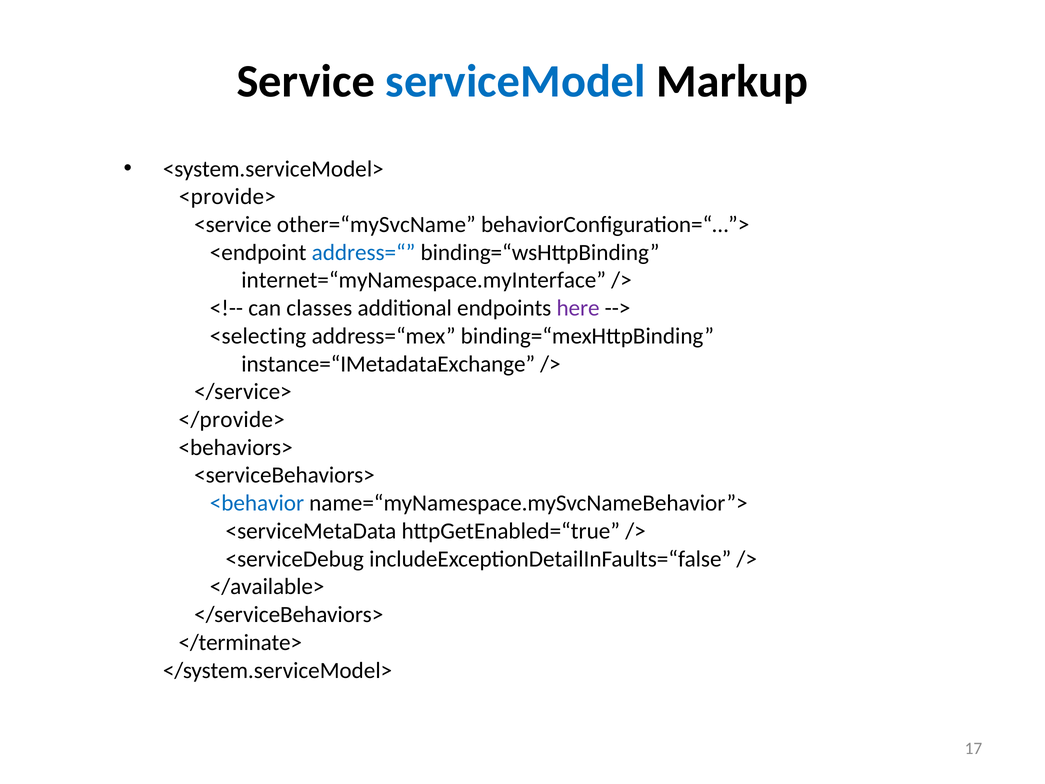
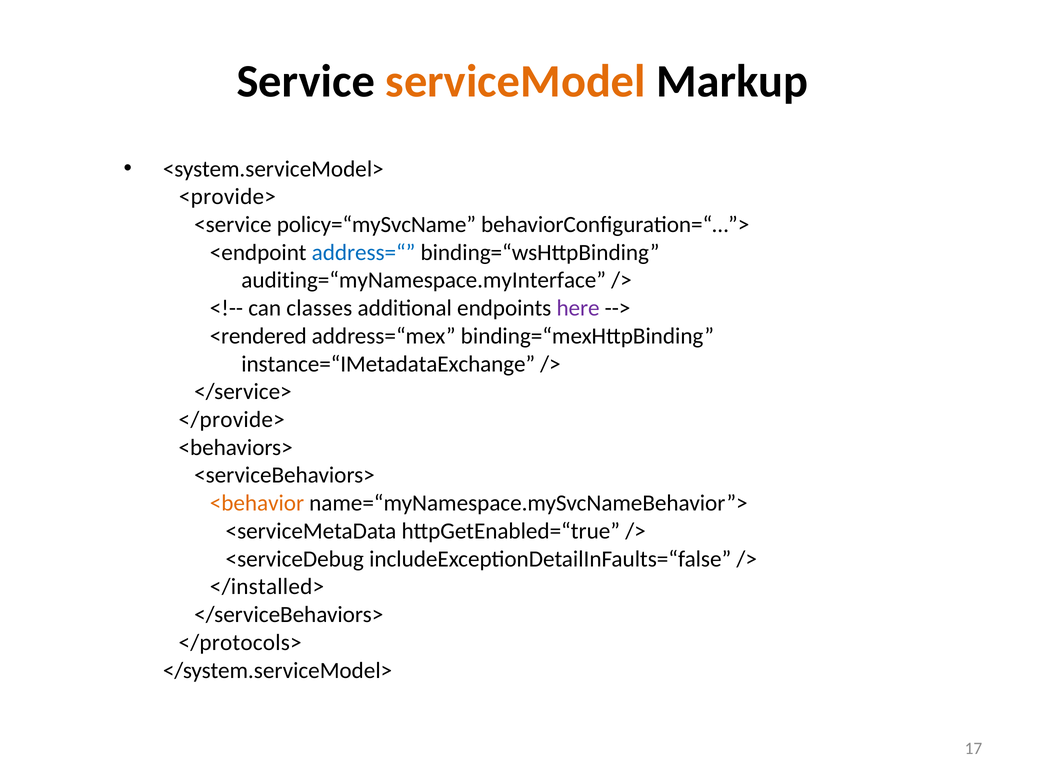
serviceModel colour: blue -> orange
other=“mySvcName: other=“mySvcName -> policy=“mySvcName
internet=“myNamespace.myInterface: internet=“myNamespace.myInterface -> auditing=“myNamespace.myInterface
<selecting: <selecting -> <rendered
<behavior colour: blue -> orange
</available>: </available> -> </installed>
</terminate>: </terminate> -> </protocols>
